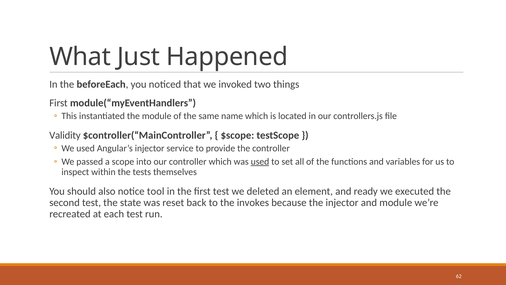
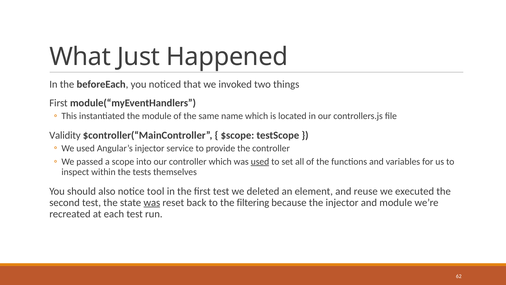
ready: ready -> reuse
was at (152, 202) underline: none -> present
invokes: invokes -> filtering
